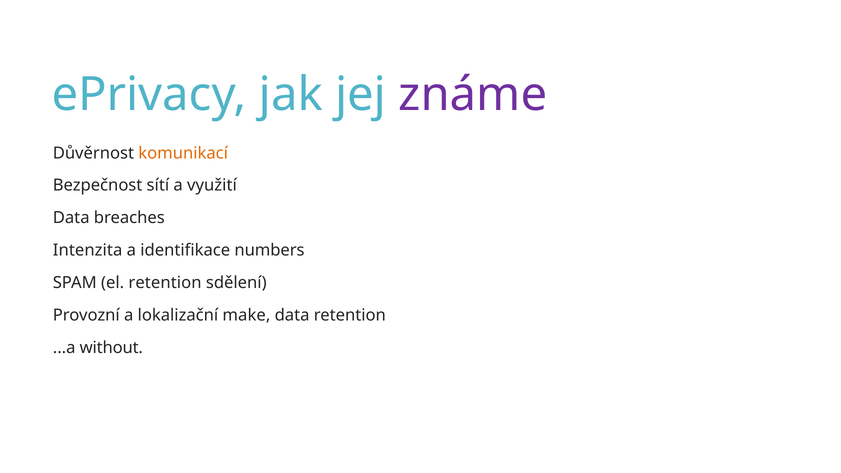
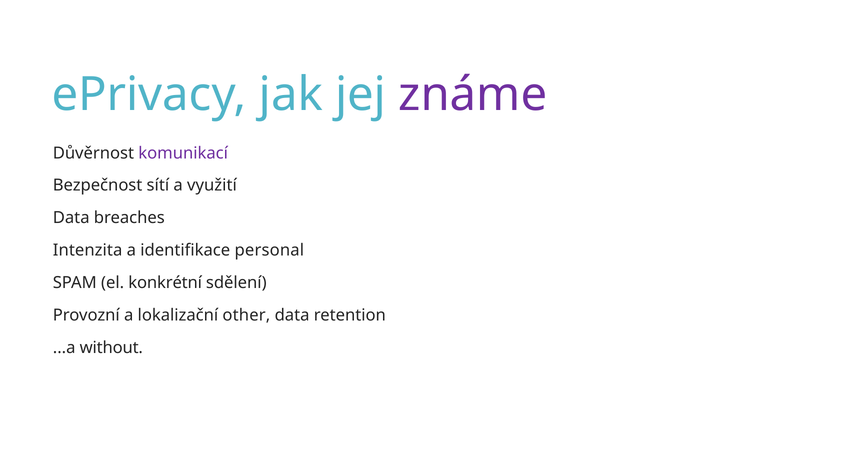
komunikací colour: orange -> purple
numbers: numbers -> personal
el retention: retention -> konkrétní
make: make -> other
